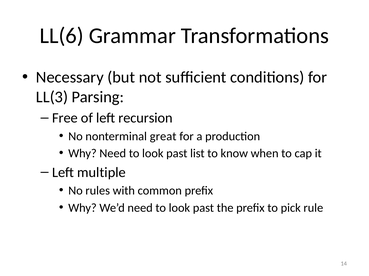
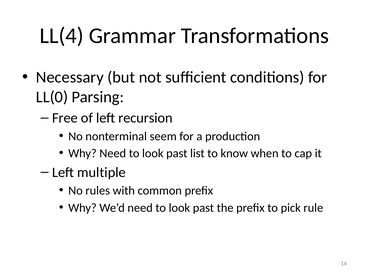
LL(6: LL(6 -> LL(4
LL(3: LL(3 -> LL(0
great: great -> seem
